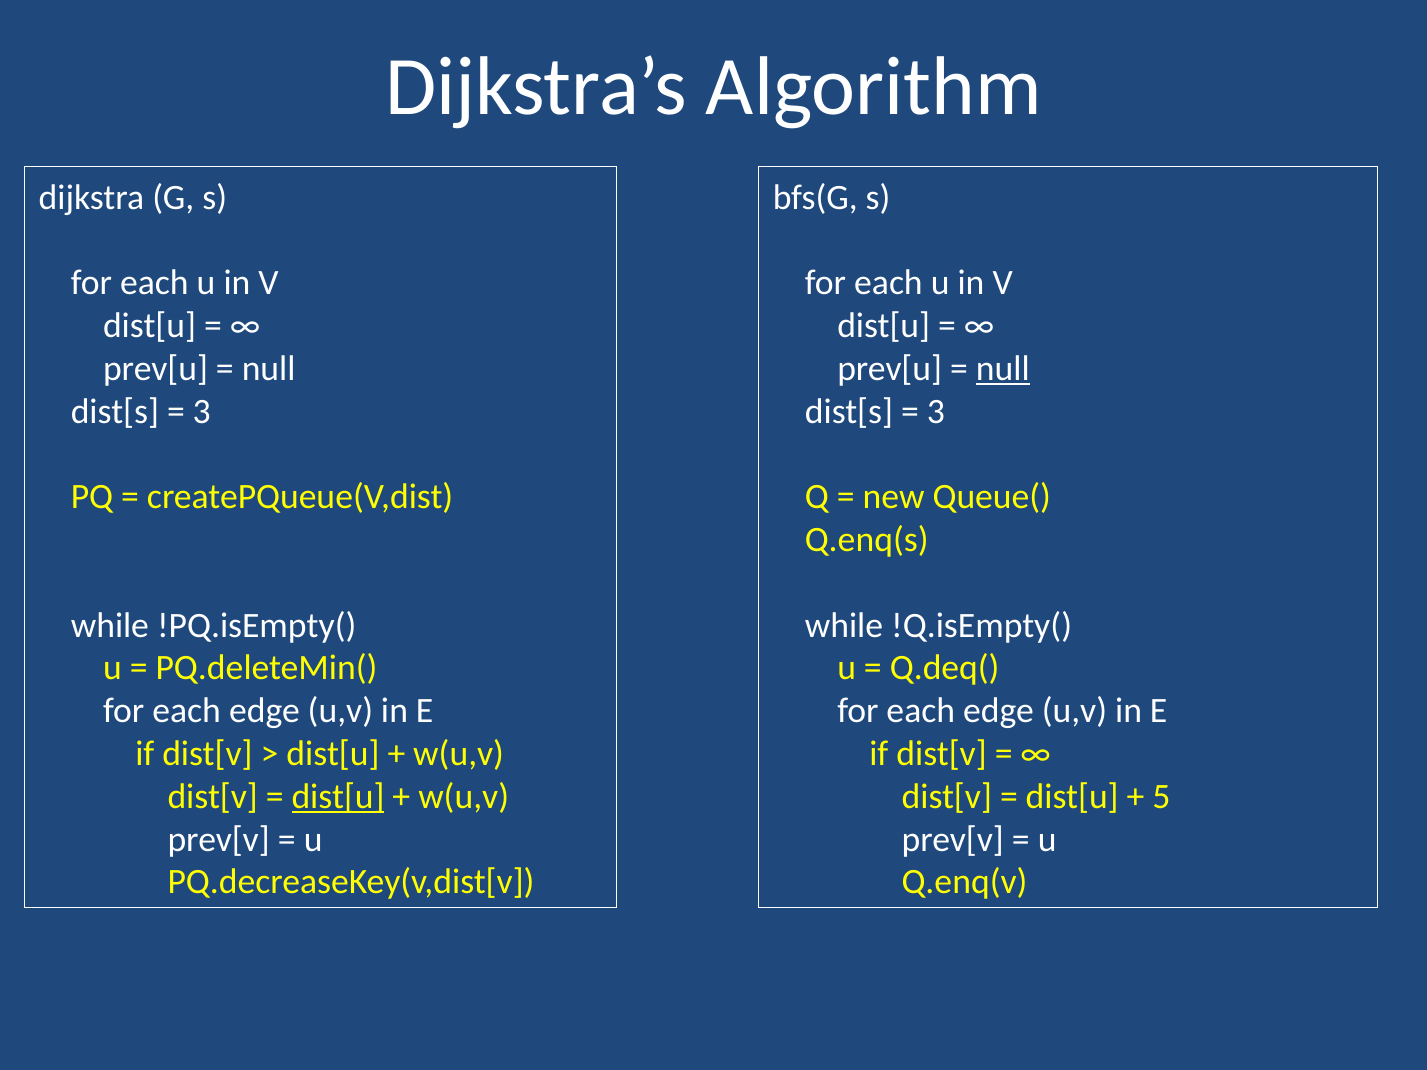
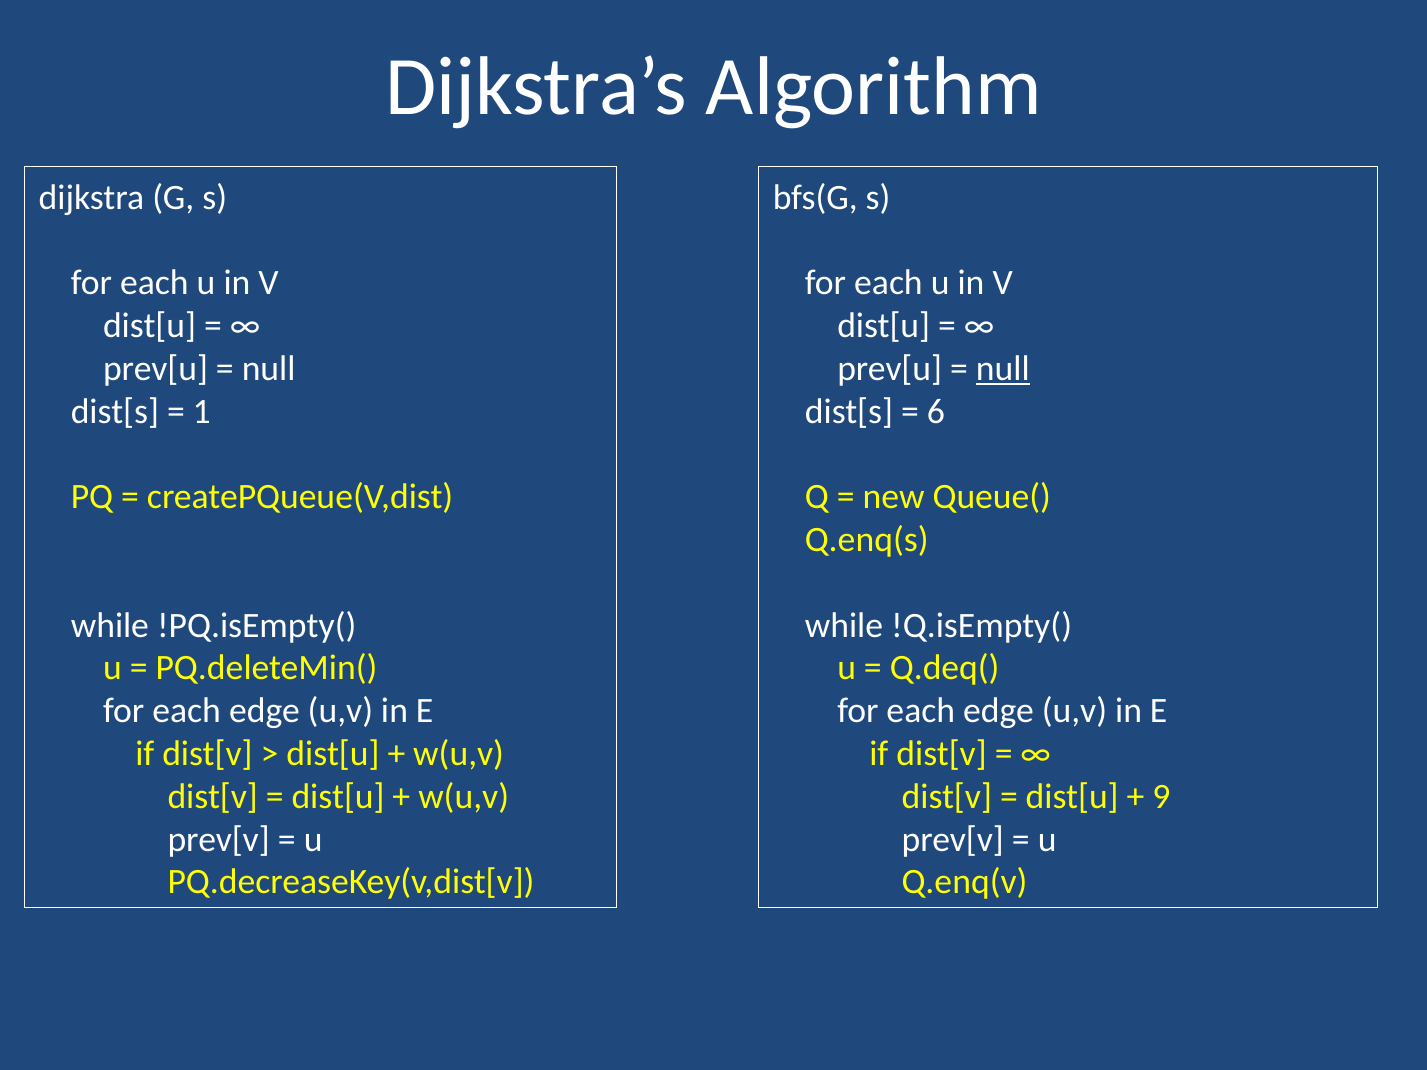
3 at (202, 411): 3 -> 1
3 at (936, 411): 3 -> 6
dist[u at (338, 797) underline: present -> none
5: 5 -> 9
